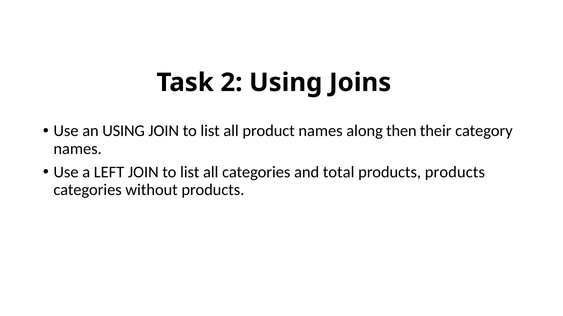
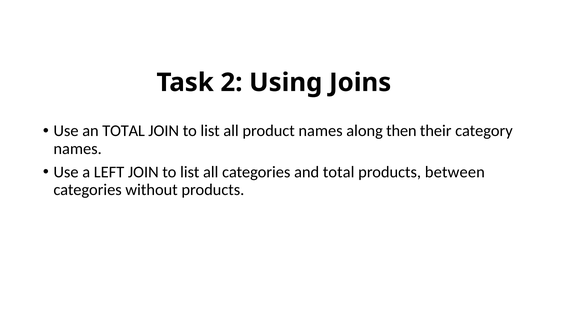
an USING: USING -> TOTAL
products products: products -> between
